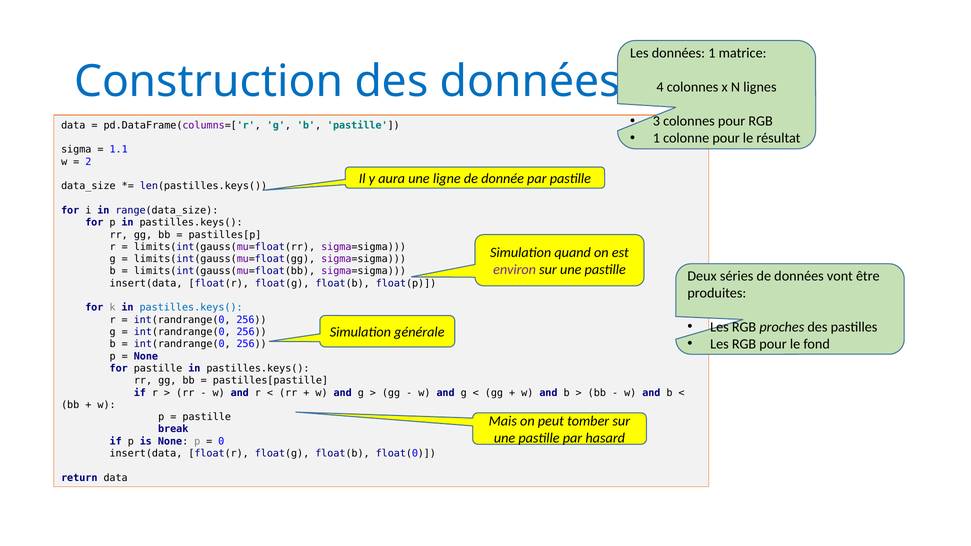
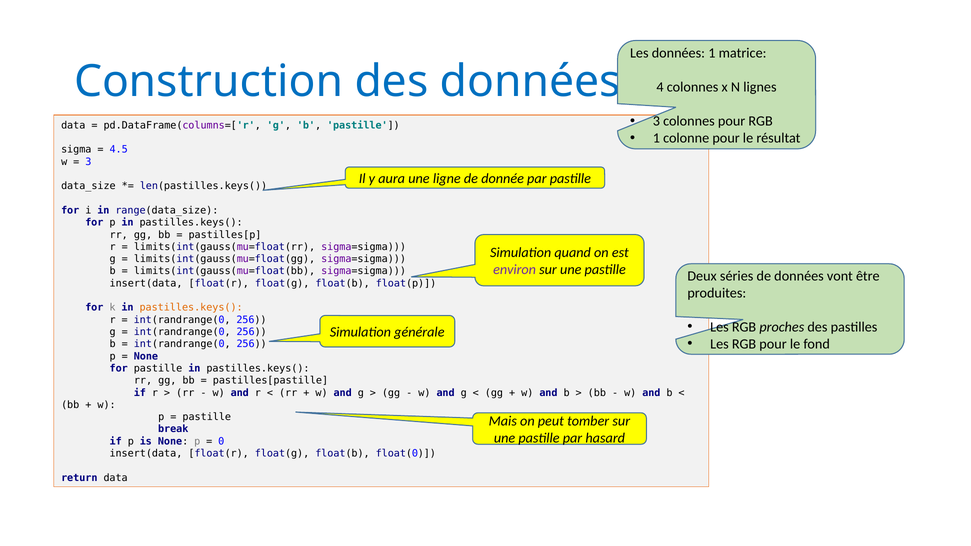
1.1: 1.1 -> 4.5
2 at (88, 162): 2 -> 3
pastilles.keys( at (191, 308) colour: blue -> orange
